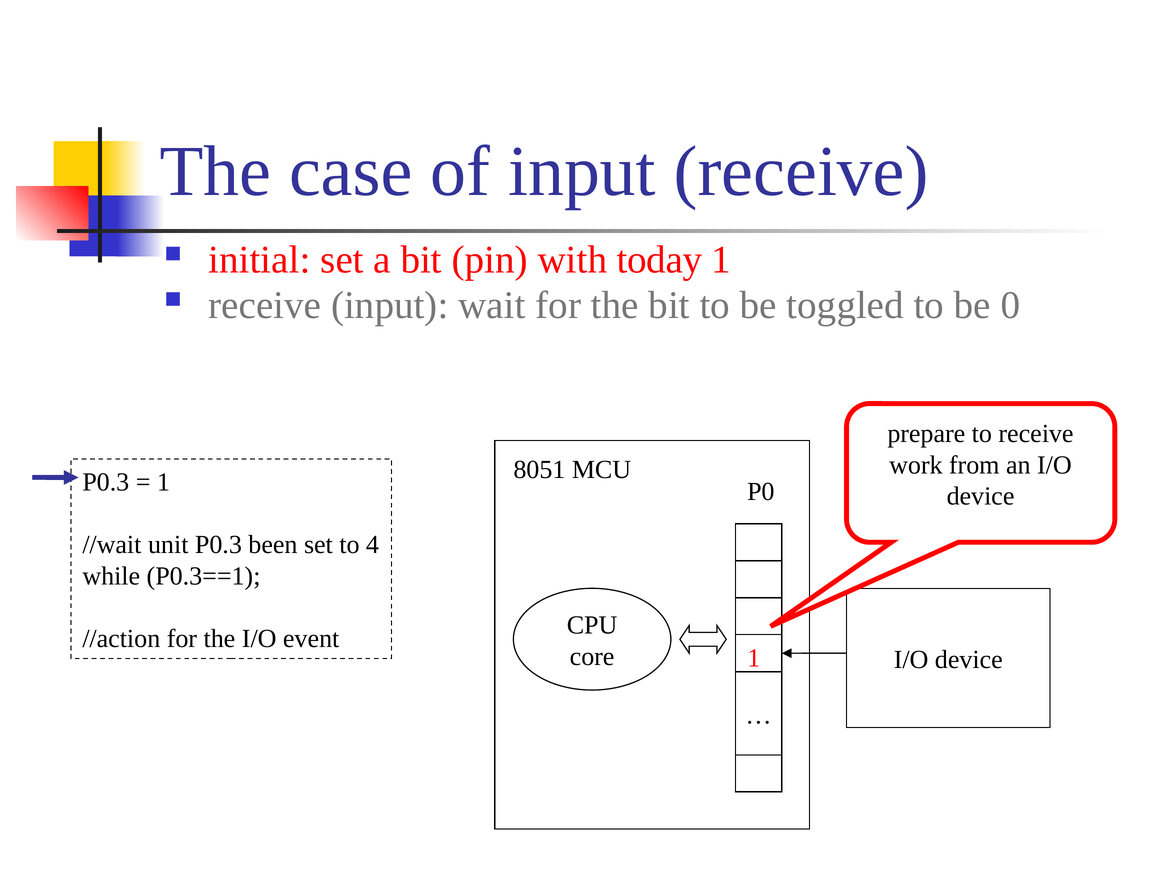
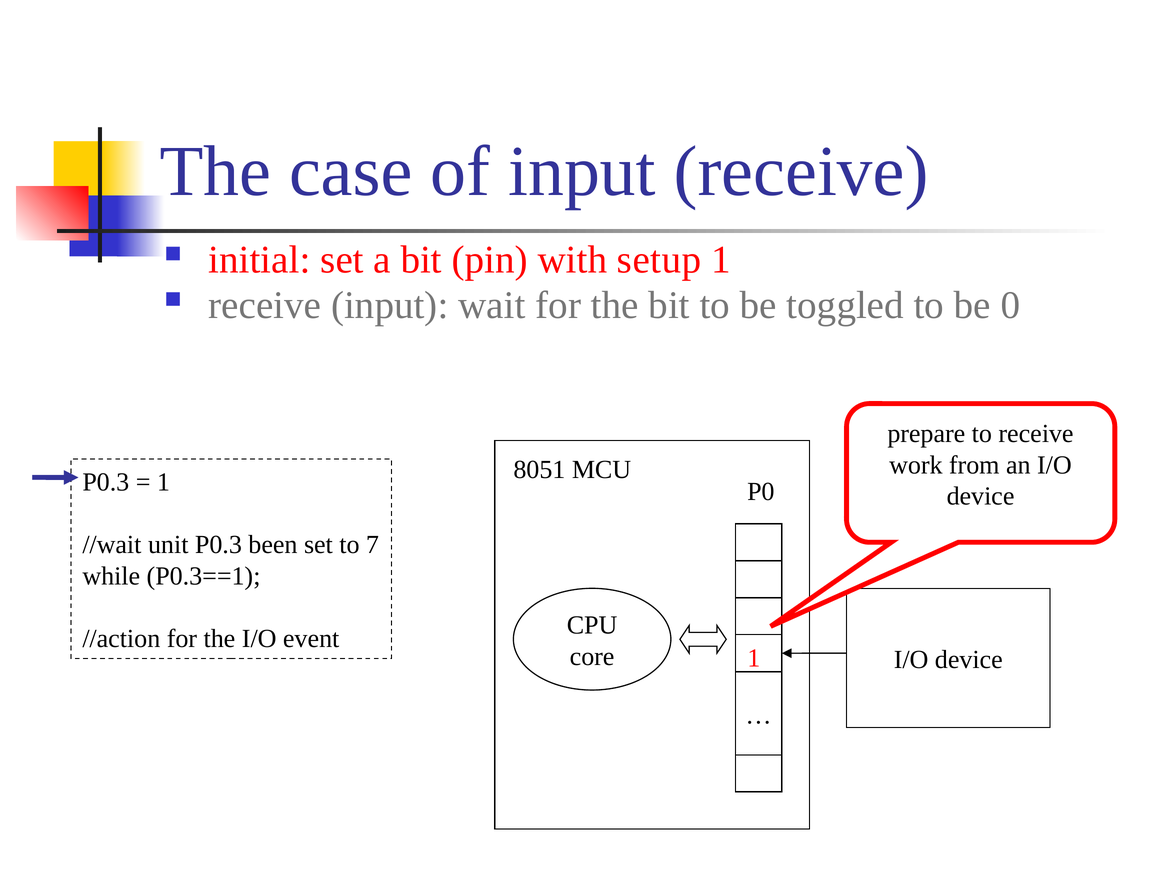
today: today -> setup
4: 4 -> 7
